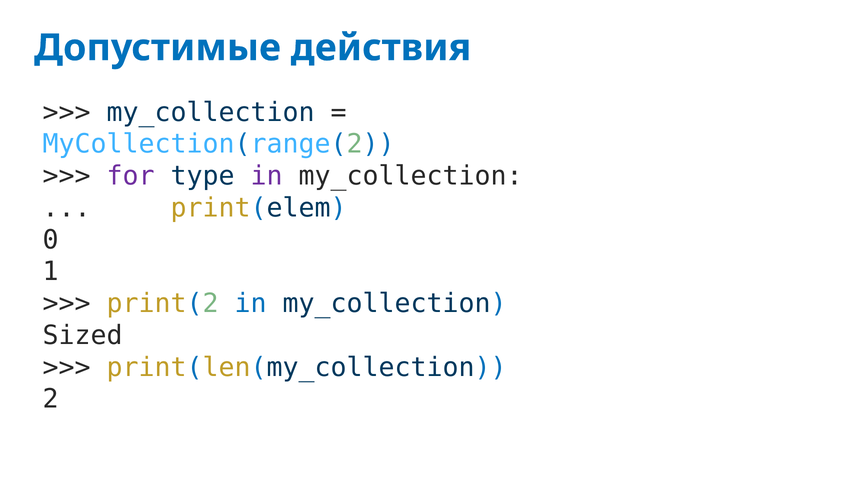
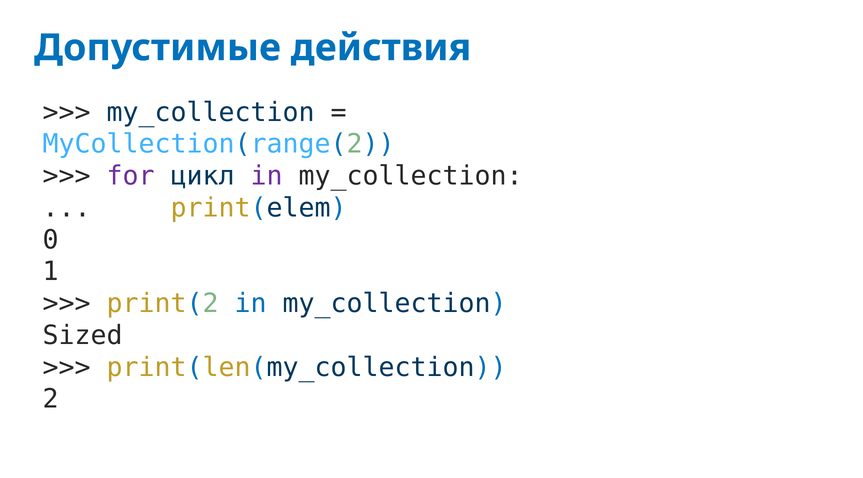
type: type -> цикл
